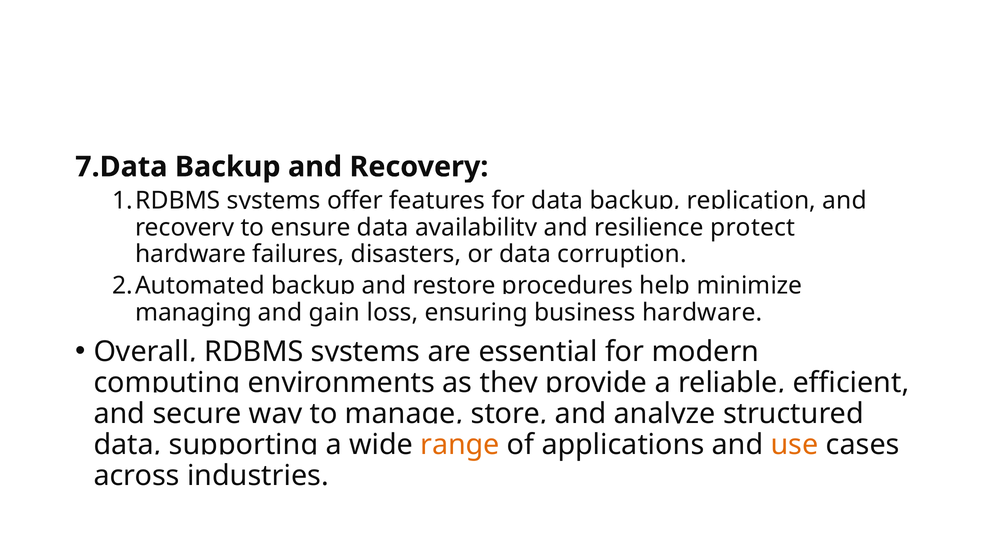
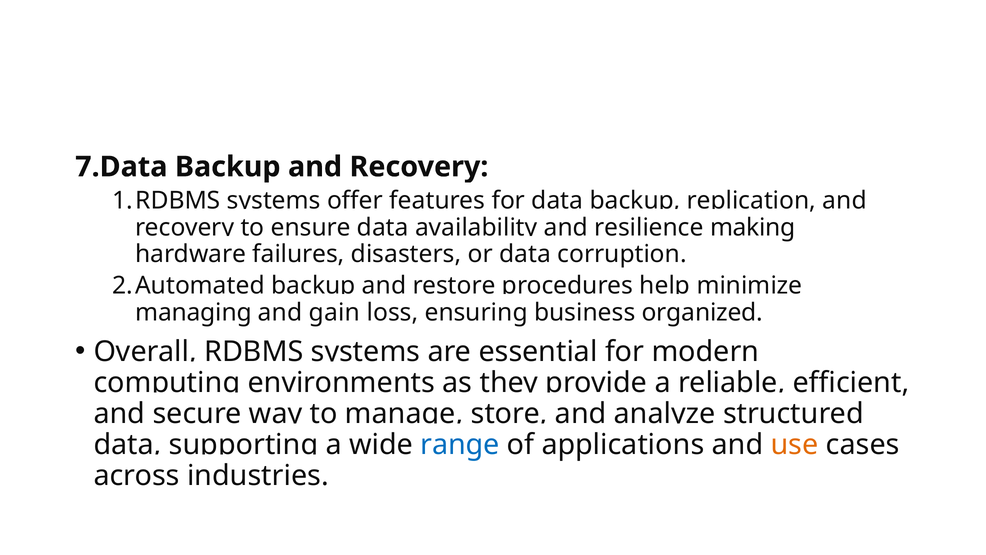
protect: protect -> making
business hardware: hardware -> organized
range colour: orange -> blue
